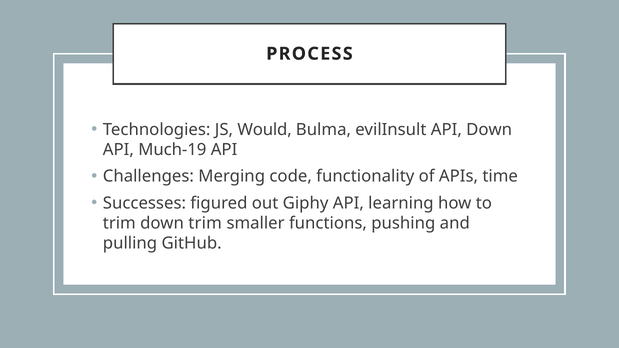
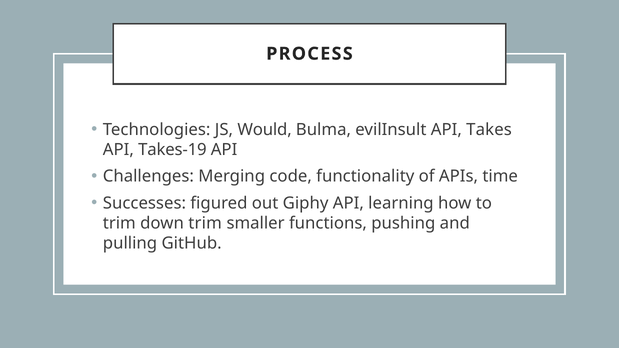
API Down: Down -> Takes
Much-19: Much-19 -> Takes-19
